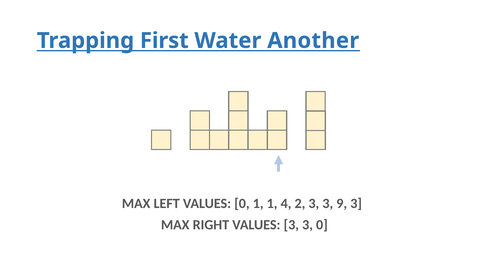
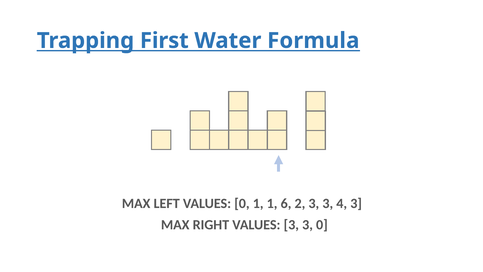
Another: Another -> Formula
4: 4 -> 6
9: 9 -> 4
